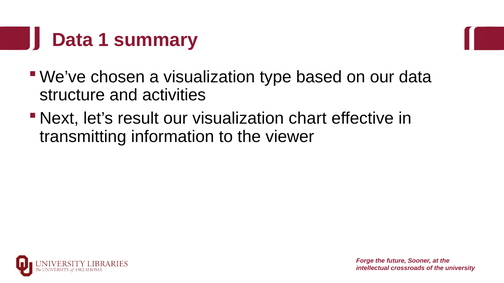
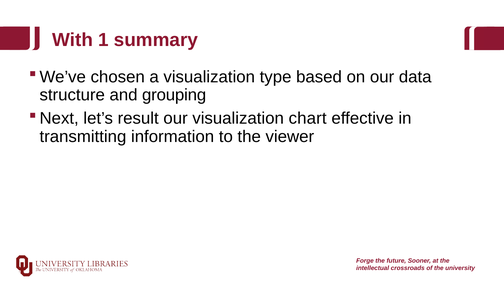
Data at (72, 40): Data -> With
activities: activities -> grouping
